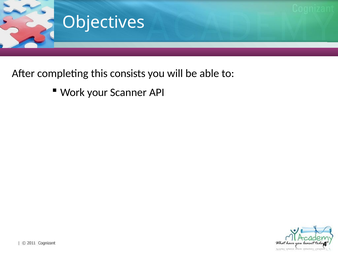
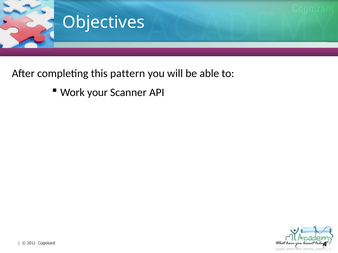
consists: consists -> pattern
